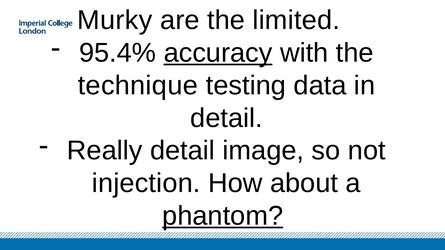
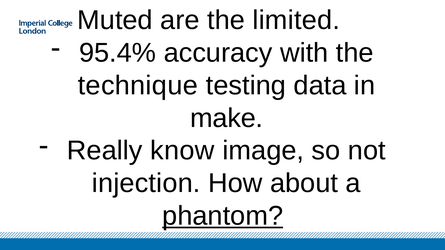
Murky: Murky -> Muted
accuracy underline: present -> none
detail at (227, 118): detail -> make
Really detail: detail -> know
